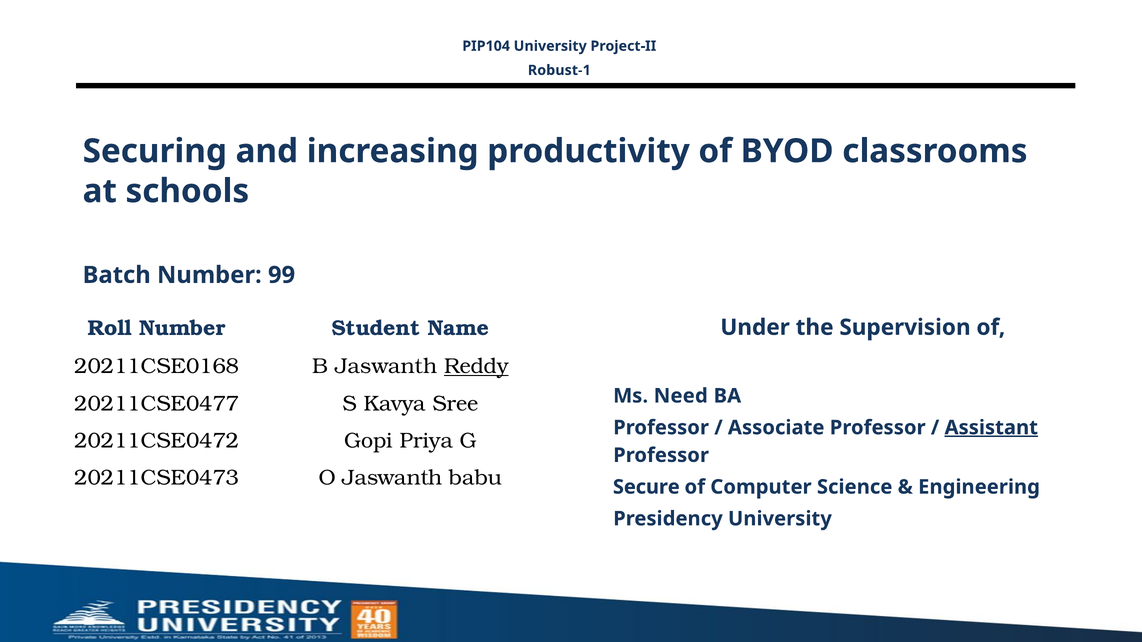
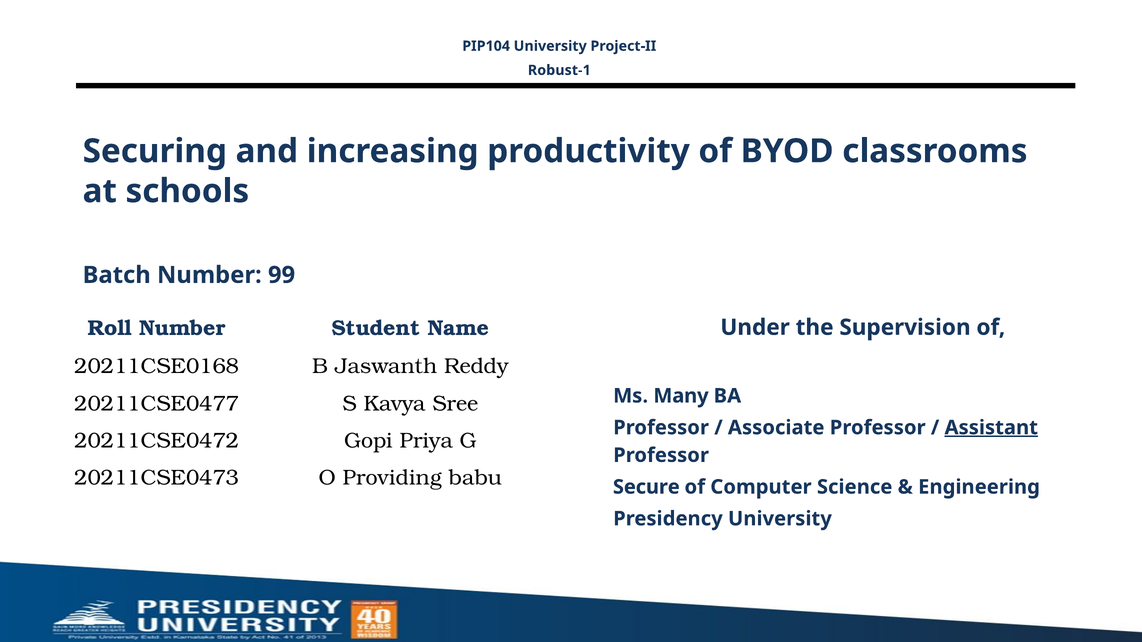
Reddy underline: present -> none
Need: Need -> Many
O Jaswanth: Jaswanth -> Providing
